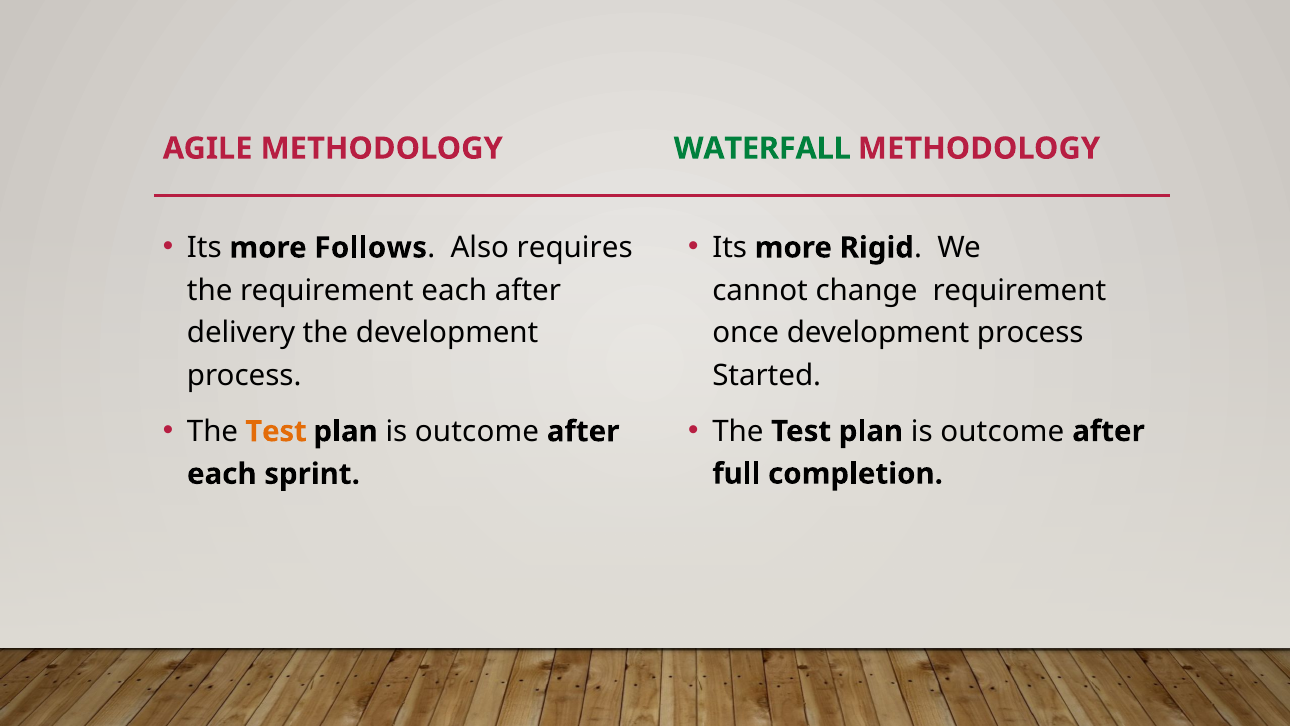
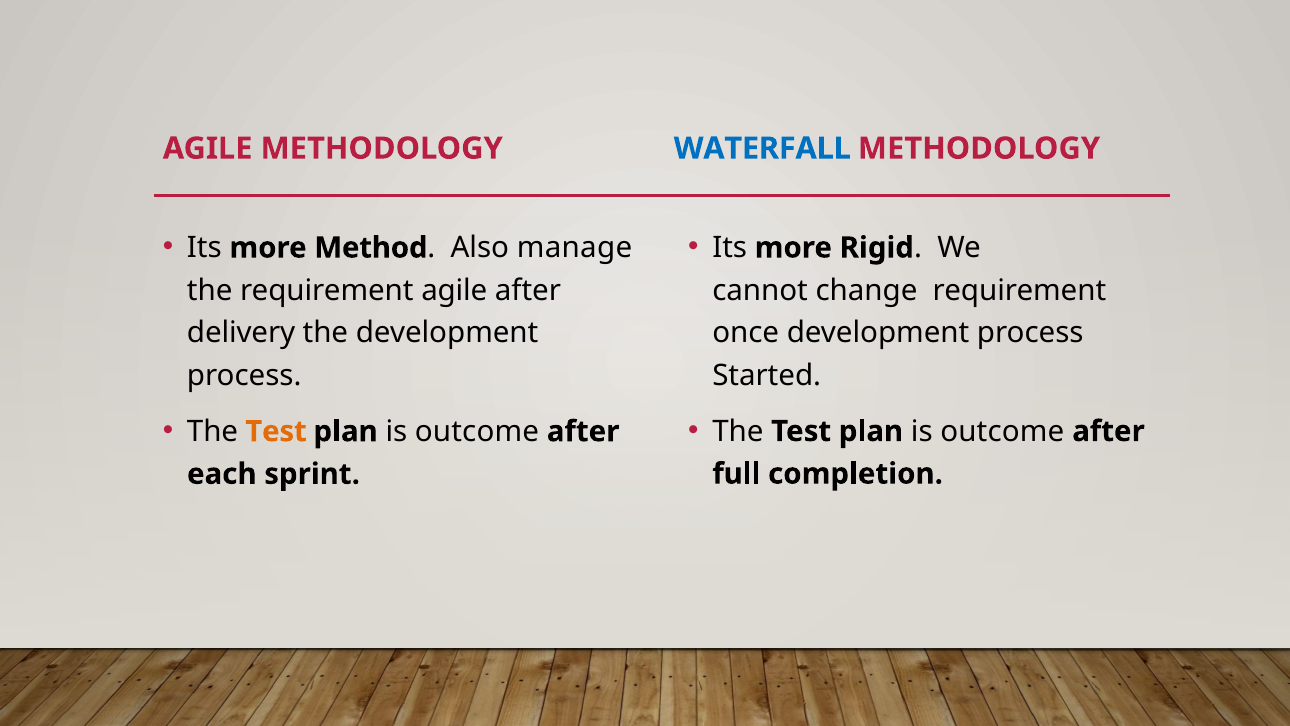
WATERFALL colour: green -> blue
Follows: Follows -> Method
requires: requires -> manage
requirement each: each -> agile
